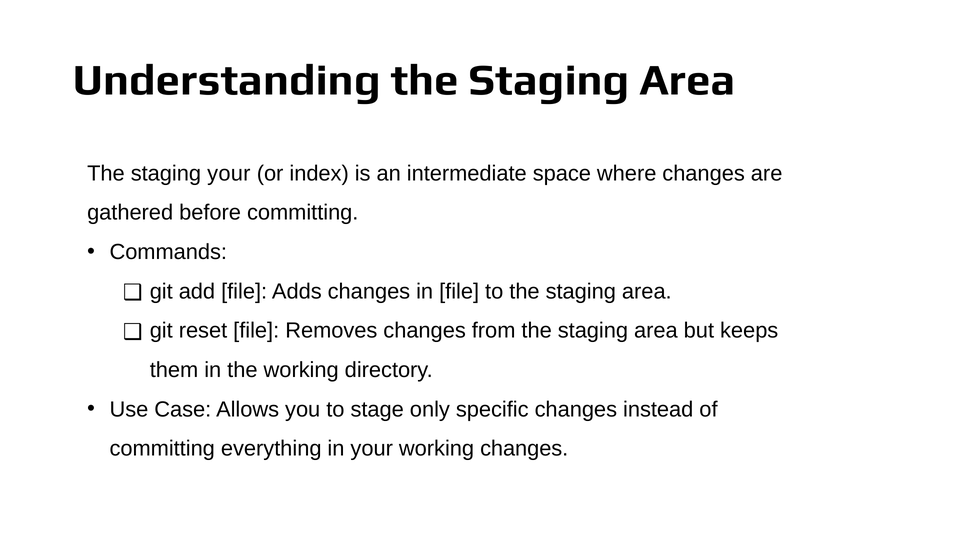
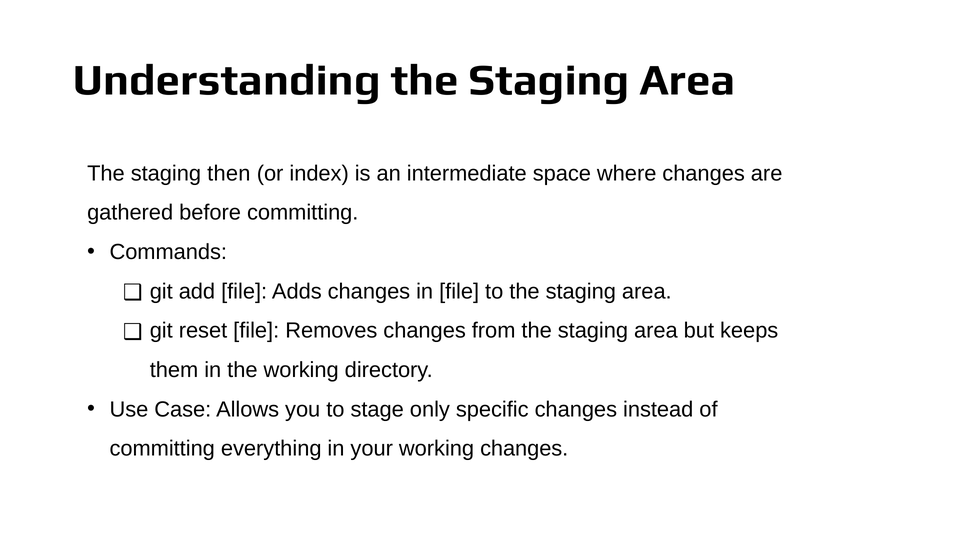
staging your: your -> then
